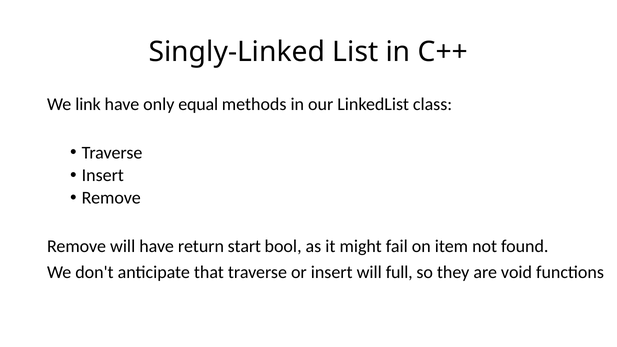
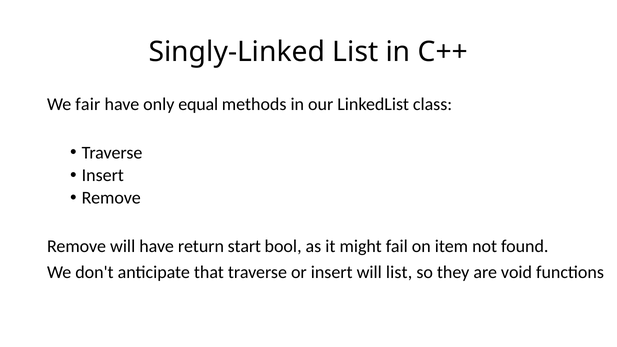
link: link -> fair
will full: full -> list
